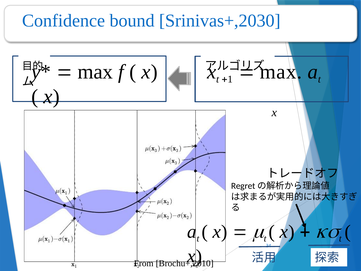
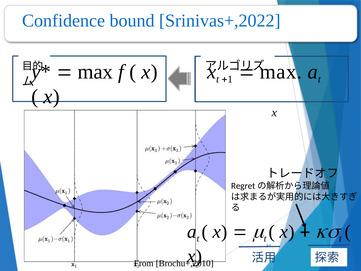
Srinivas+,2030: Srinivas+,2030 -> Srinivas+,2022
